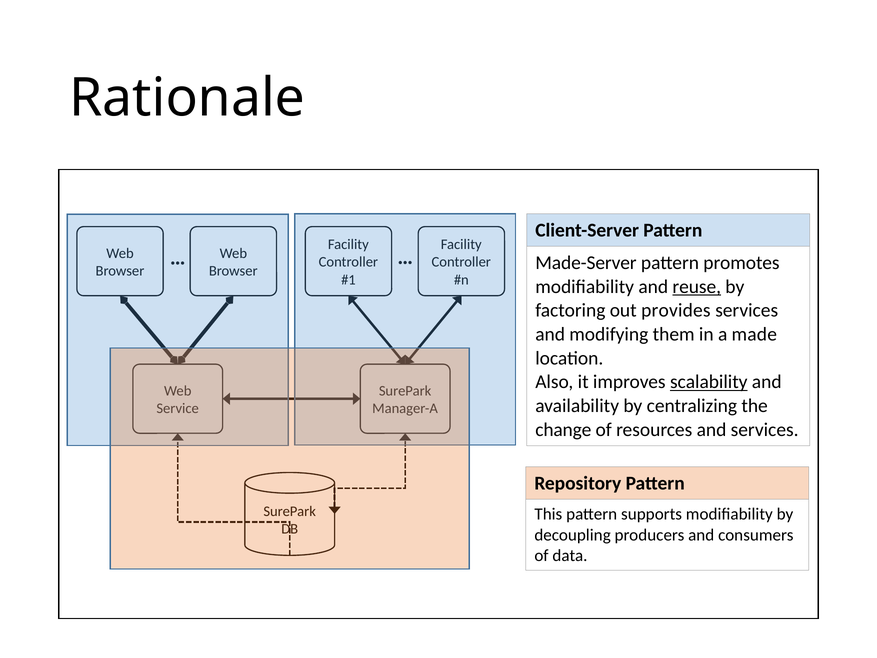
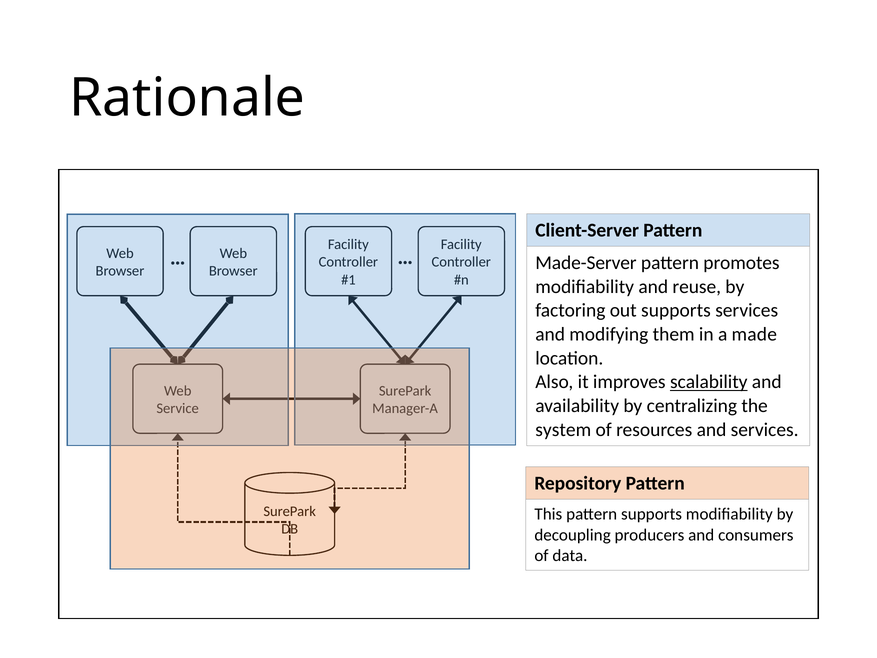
reuse underline: present -> none
out provides: provides -> supports
change: change -> system
